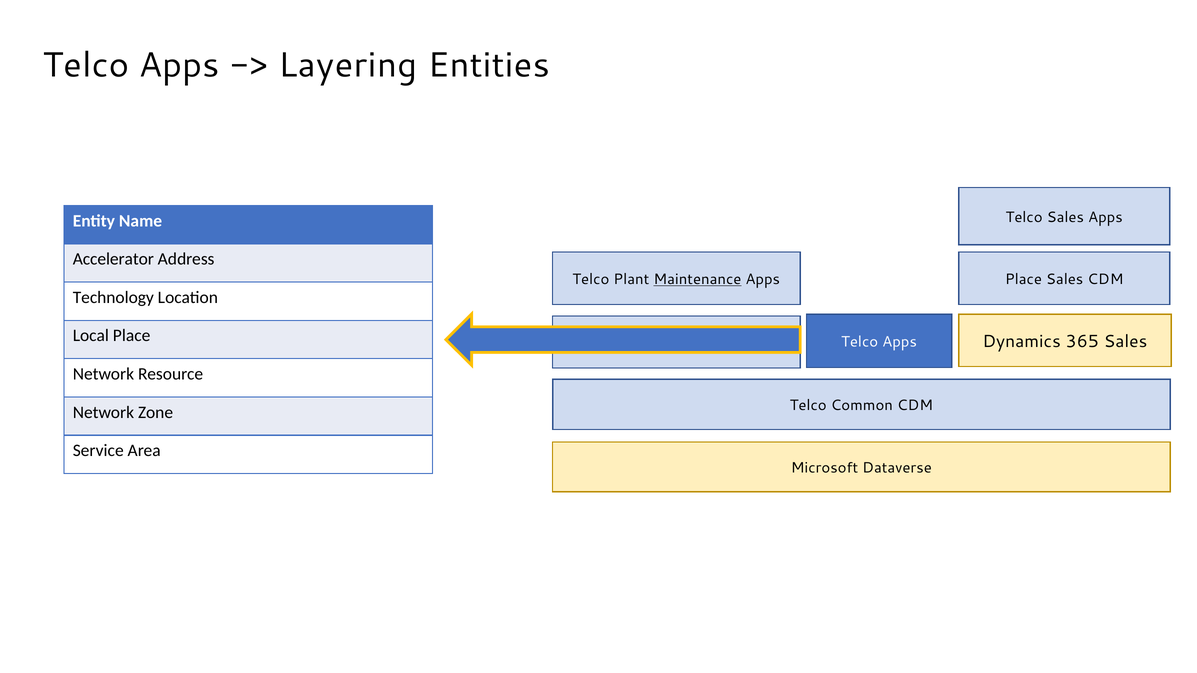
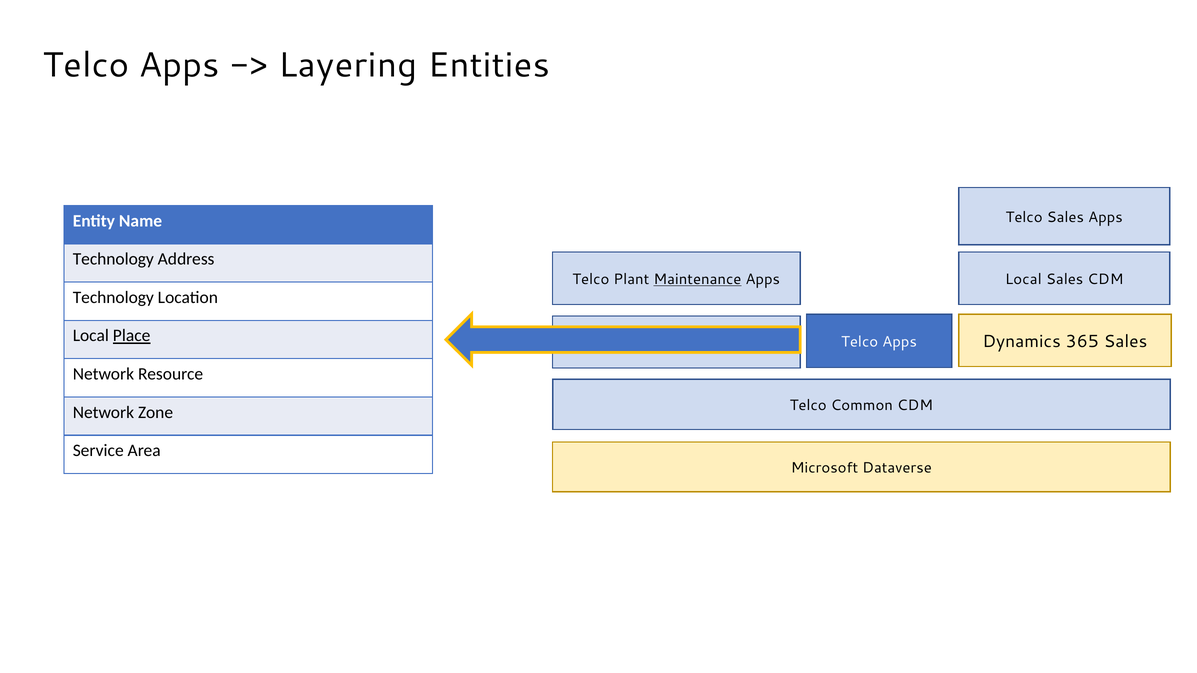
Accelerator at (113, 259): Accelerator -> Technology
Place at (1023, 279): Place -> Local
Place at (132, 336) underline: none -> present
